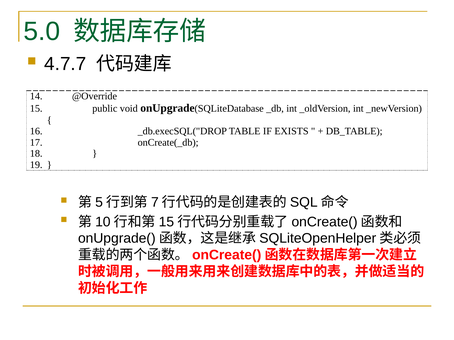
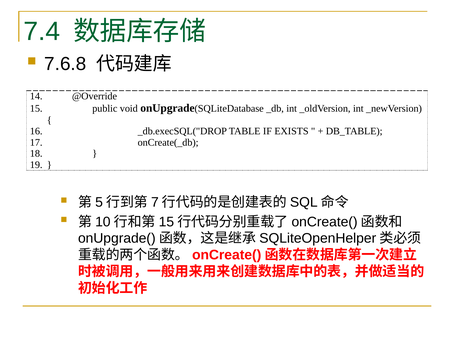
5.0: 5.0 -> 7.4
4.7.7: 4.7.7 -> 7.6.8
